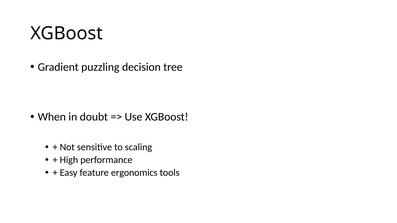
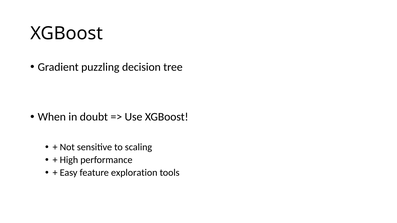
ergonomics: ergonomics -> exploration
